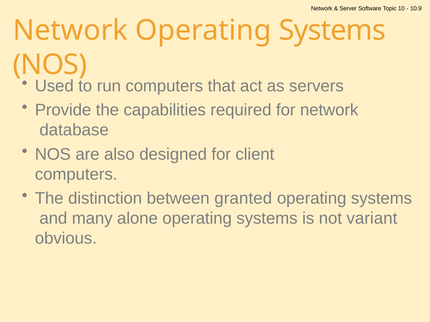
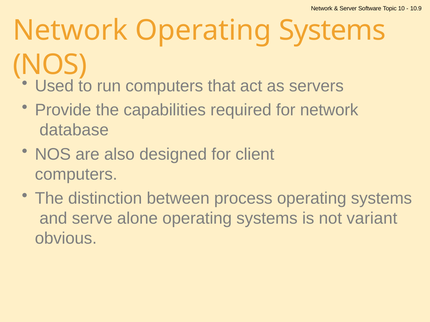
granted: granted -> process
many: many -> serve
